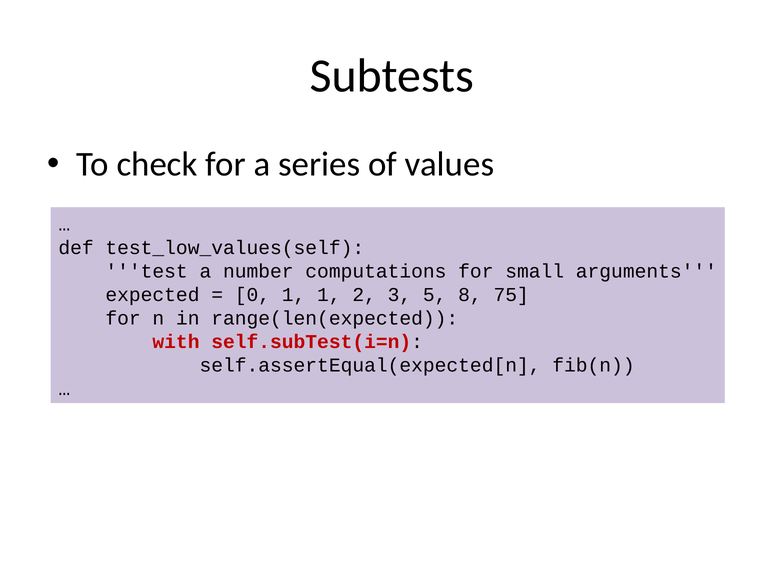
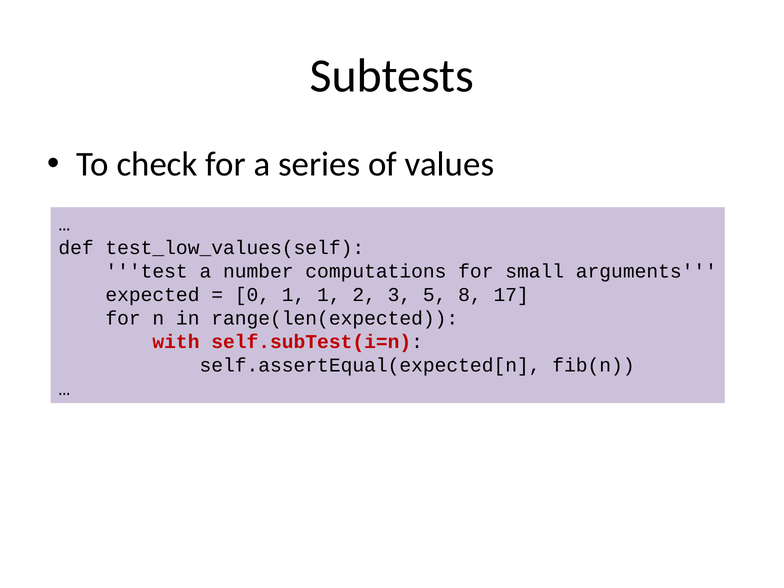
75: 75 -> 17
